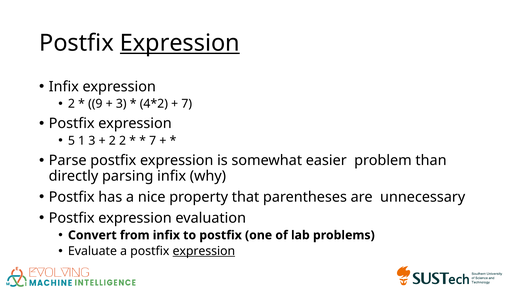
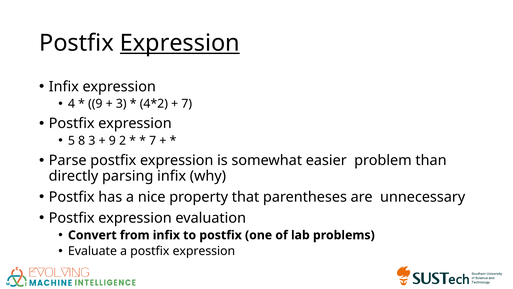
2 at (71, 104): 2 -> 4
1: 1 -> 8
2 at (112, 140): 2 -> 9
expression at (204, 251) underline: present -> none
